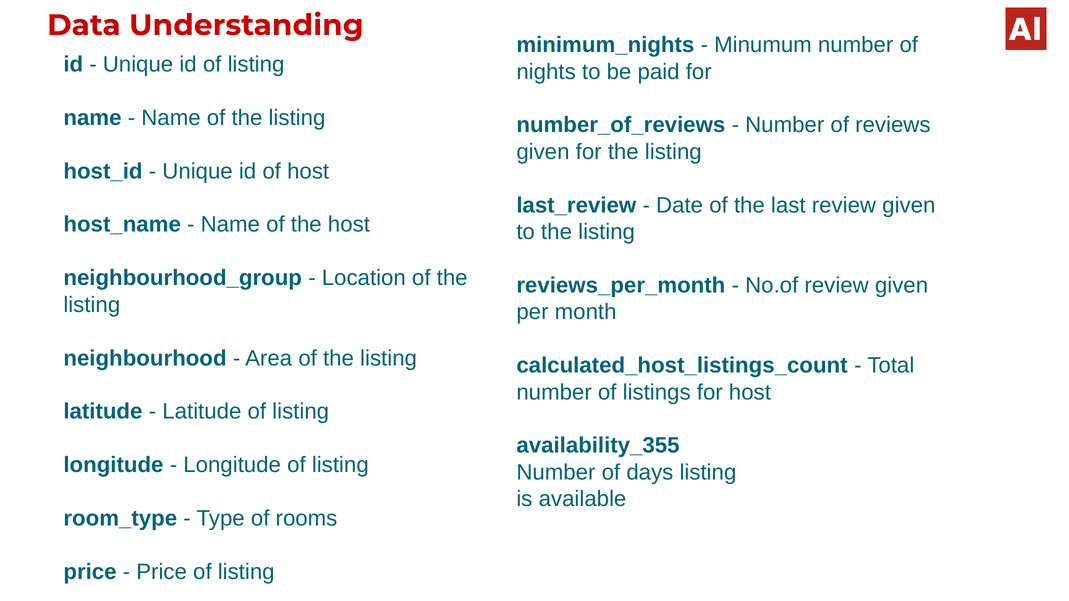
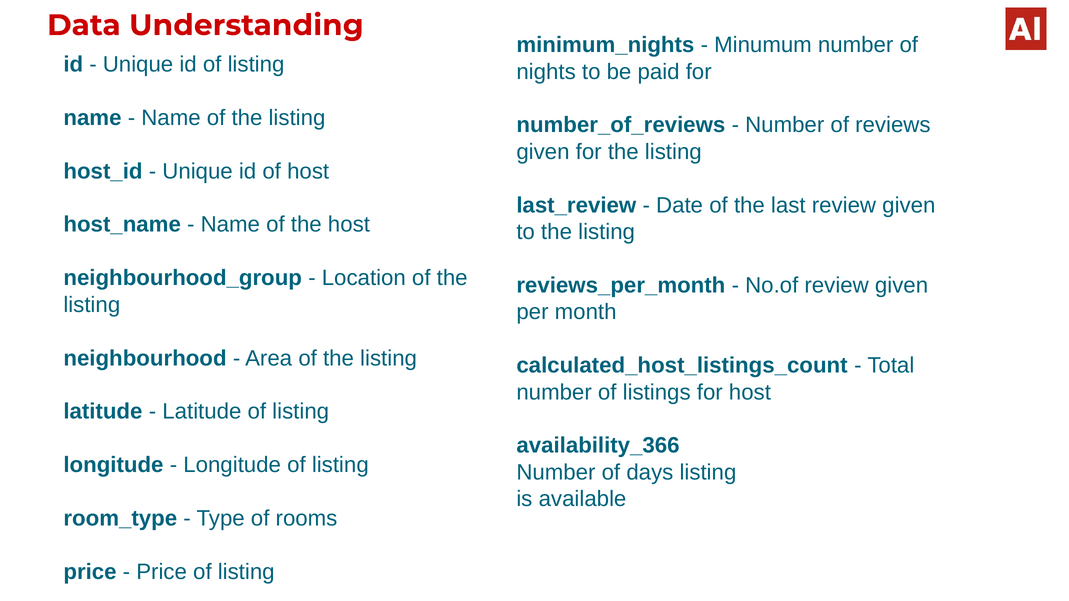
availability_355: availability_355 -> availability_366
